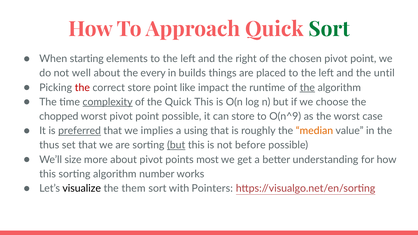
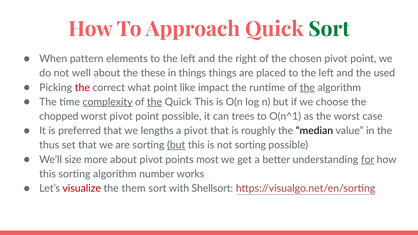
starting: starting -> pattern
every: every -> these
in builds: builds -> things
until: until -> used
correct store: store -> what
the at (155, 102) underline: none -> present
can store: store -> trees
O(n^9: O(n^9 -> O(n^1
preferred underline: present -> none
implies: implies -> lengths
a using: using -> pivot
median colour: orange -> black
not before: before -> sorting
for underline: none -> present
visualize colour: black -> red
Pointers: Pointers -> Shellsort
